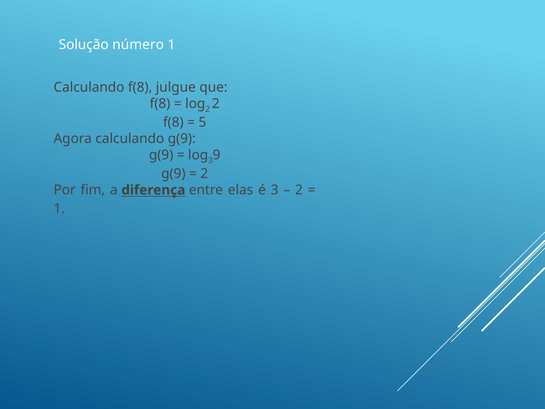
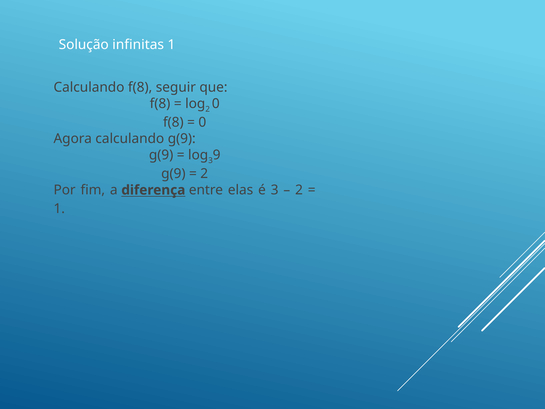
número: número -> infinitas
julgue: julgue -> seguir
2 2: 2 -> 0
5 at (202, 122): 5 -> 0
